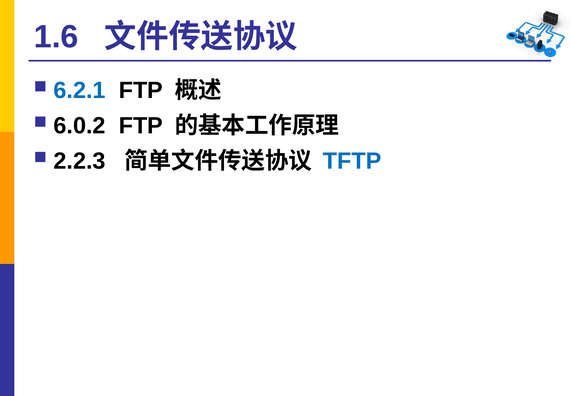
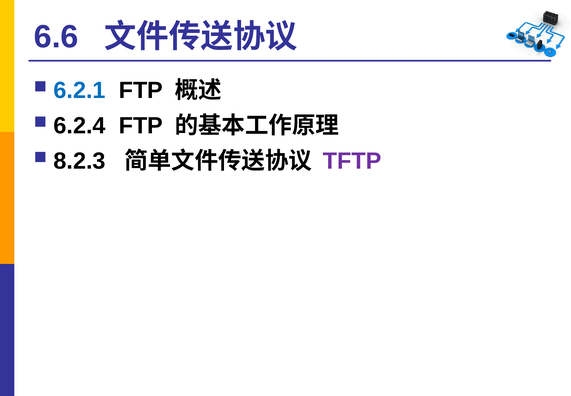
1.6: 1.6 -> 6.6
6.0.2: 6.0.2 -> 6.2.4
2.2.3: 2.2.3 -> 8.2.3
TFTP colour: blue -> purple
